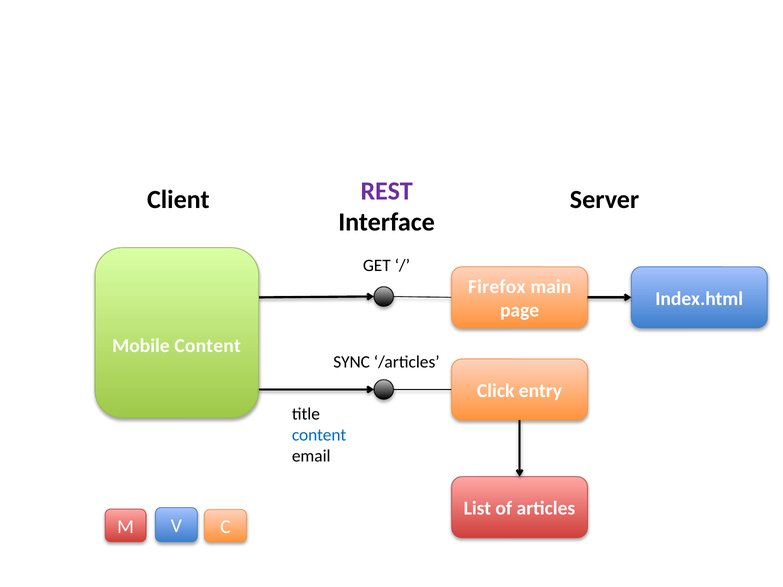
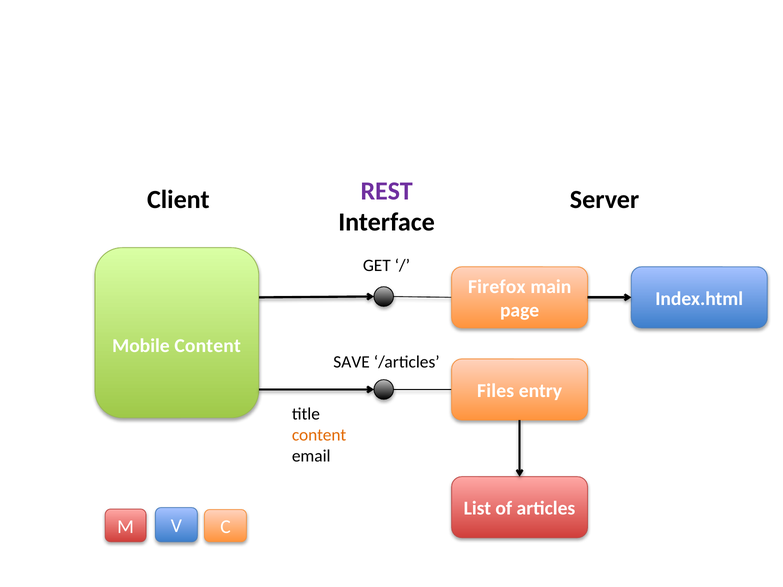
SYNC: SYNC -> SAVE
Click: Click -> Files
content at (319, 435) colour: blue -> orange
